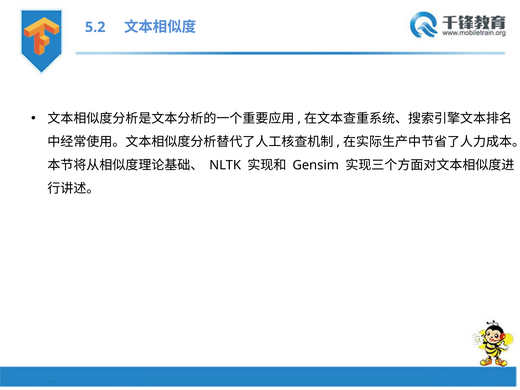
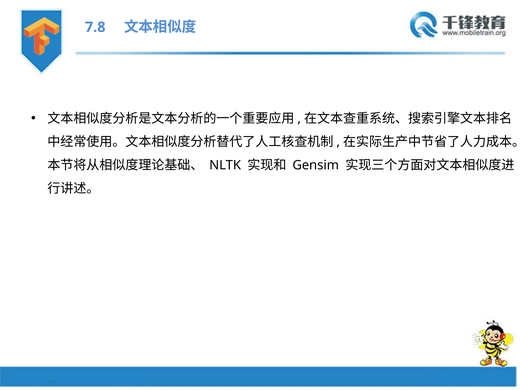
5.2: 5.2 -> 7.8
